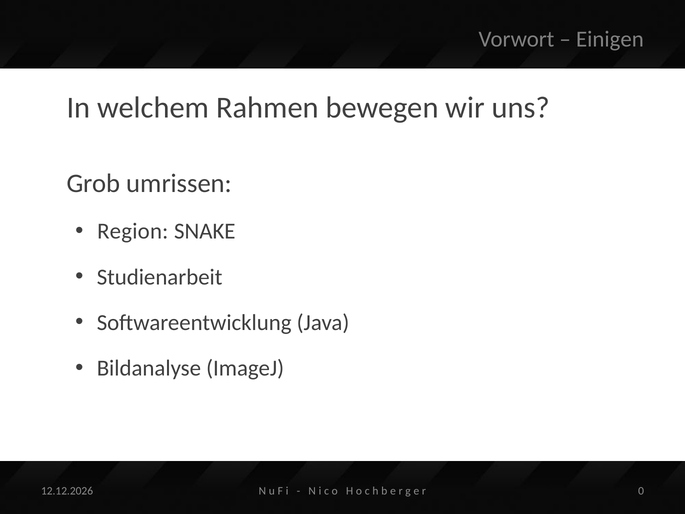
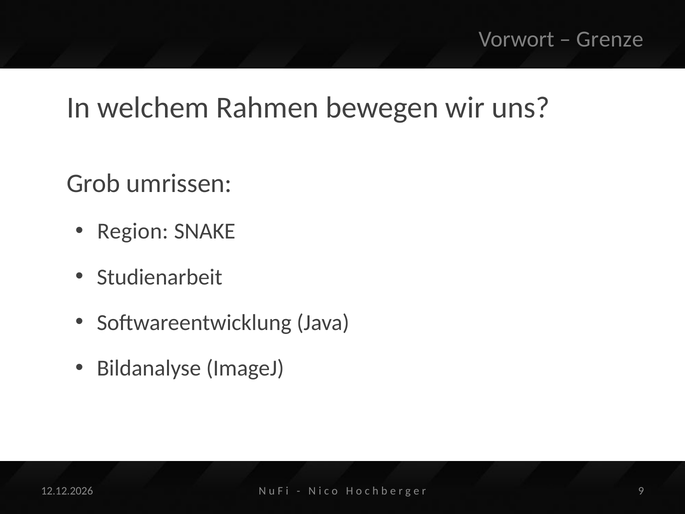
Einigen: Einigen -> Grenze
0: 0 -> 9
